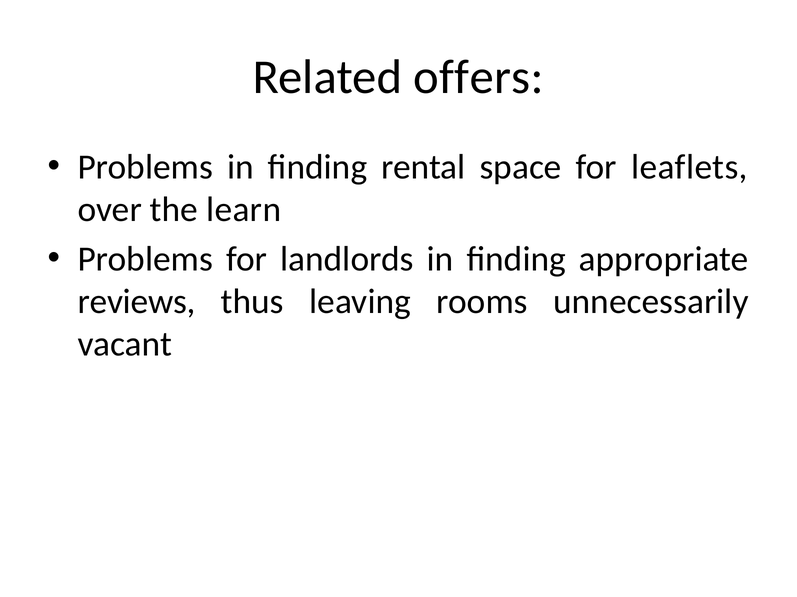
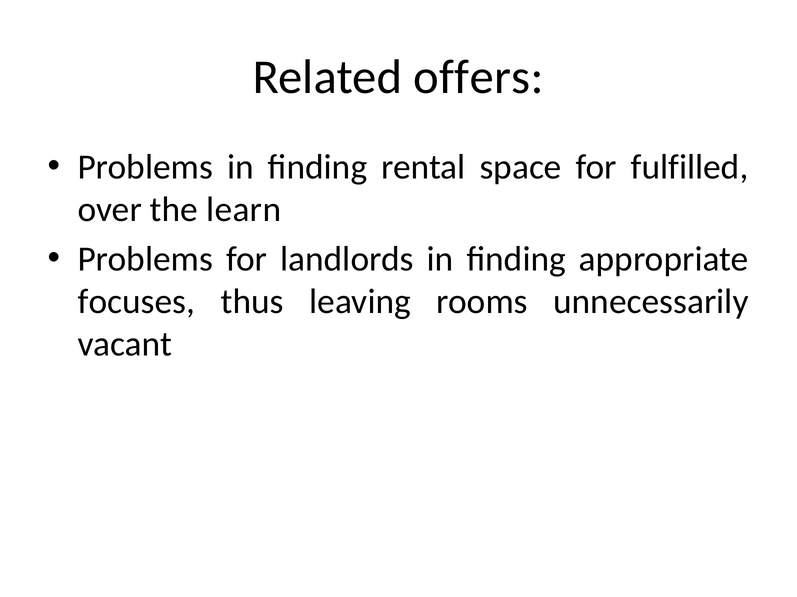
leaflets: leaflets -> fulfilled
reviews: reviews -> focuses
